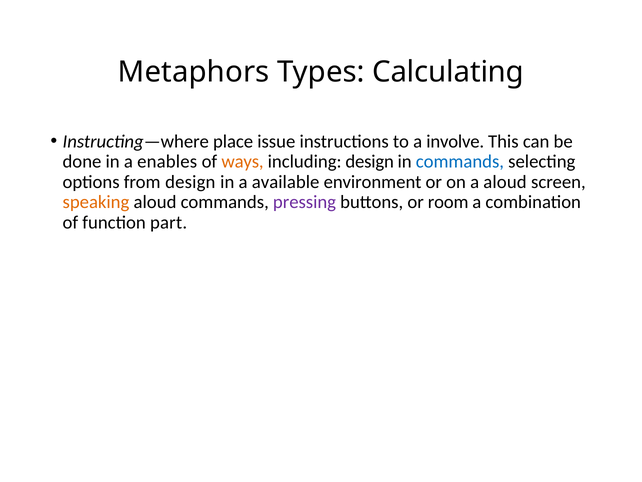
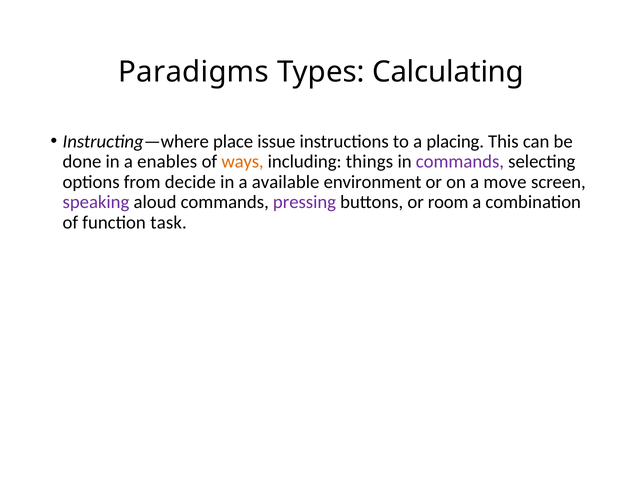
Metaphors: Metaphors -> Paradigms
involve: involve -> placing
including design: design -> things
commands at (460, 162) colour: blue -> purple
from design: design -> decide
a aloud: aloud -> move
speaking colour: orange -> purple
part: part -> task
